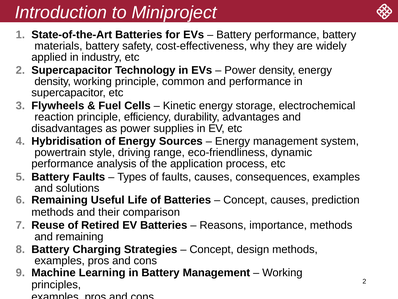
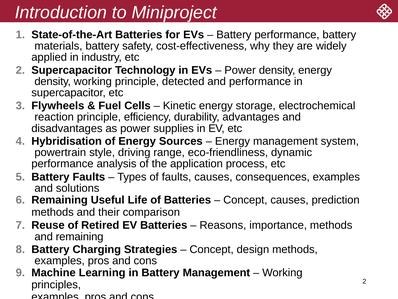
common: common -> detected
